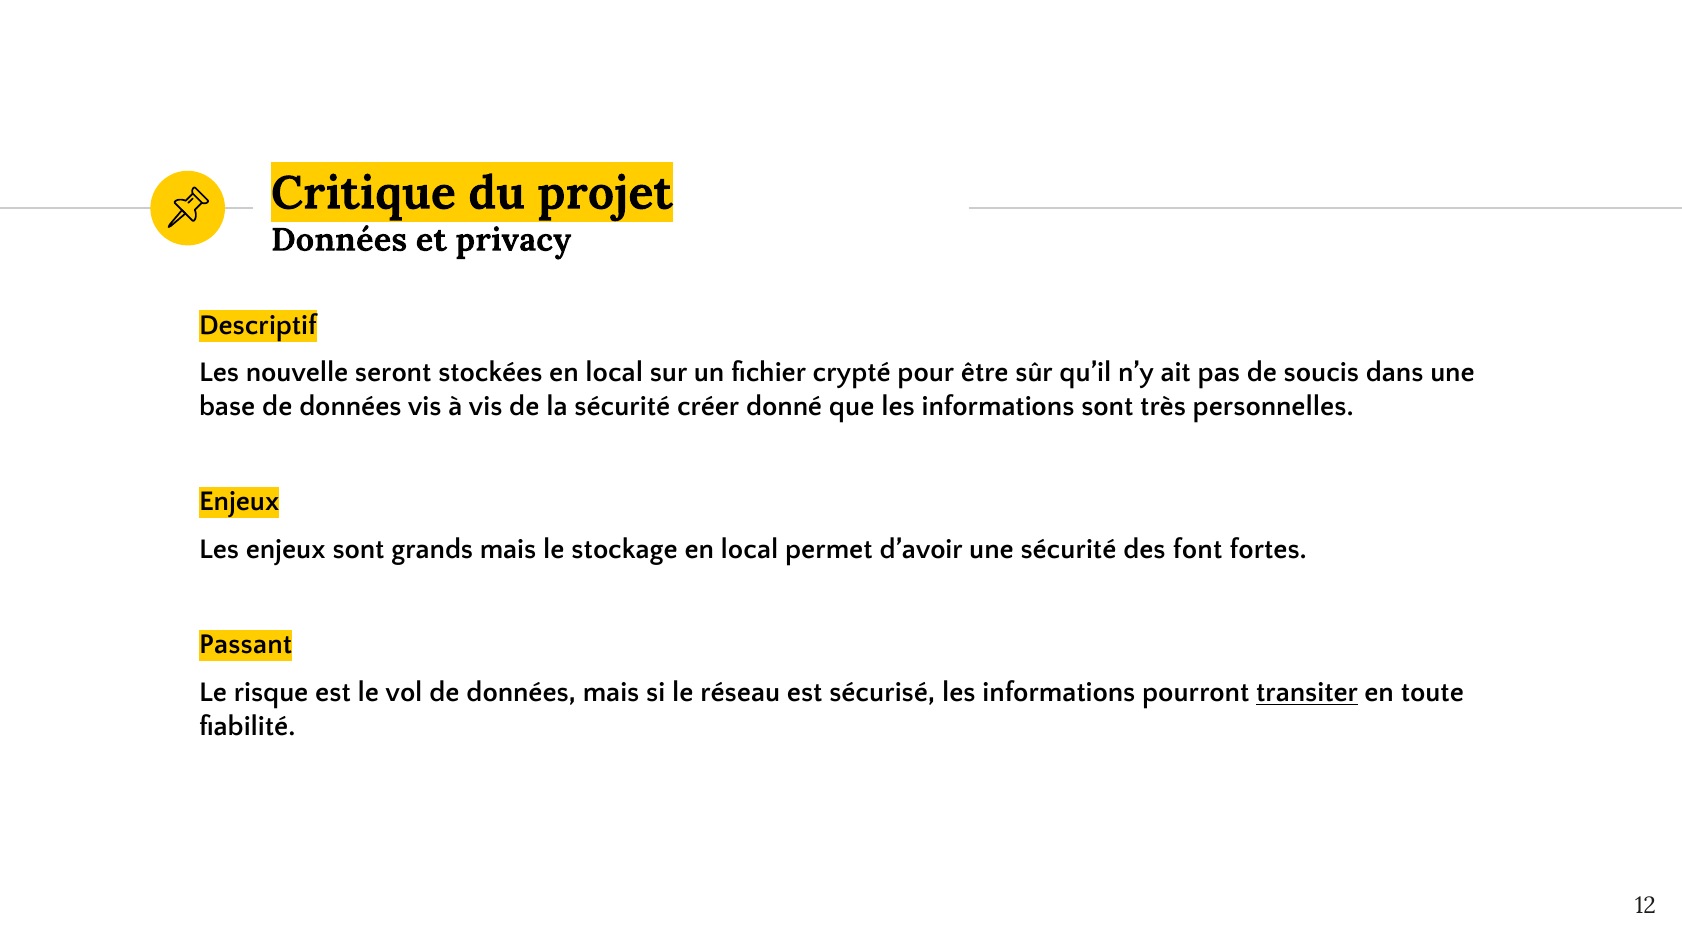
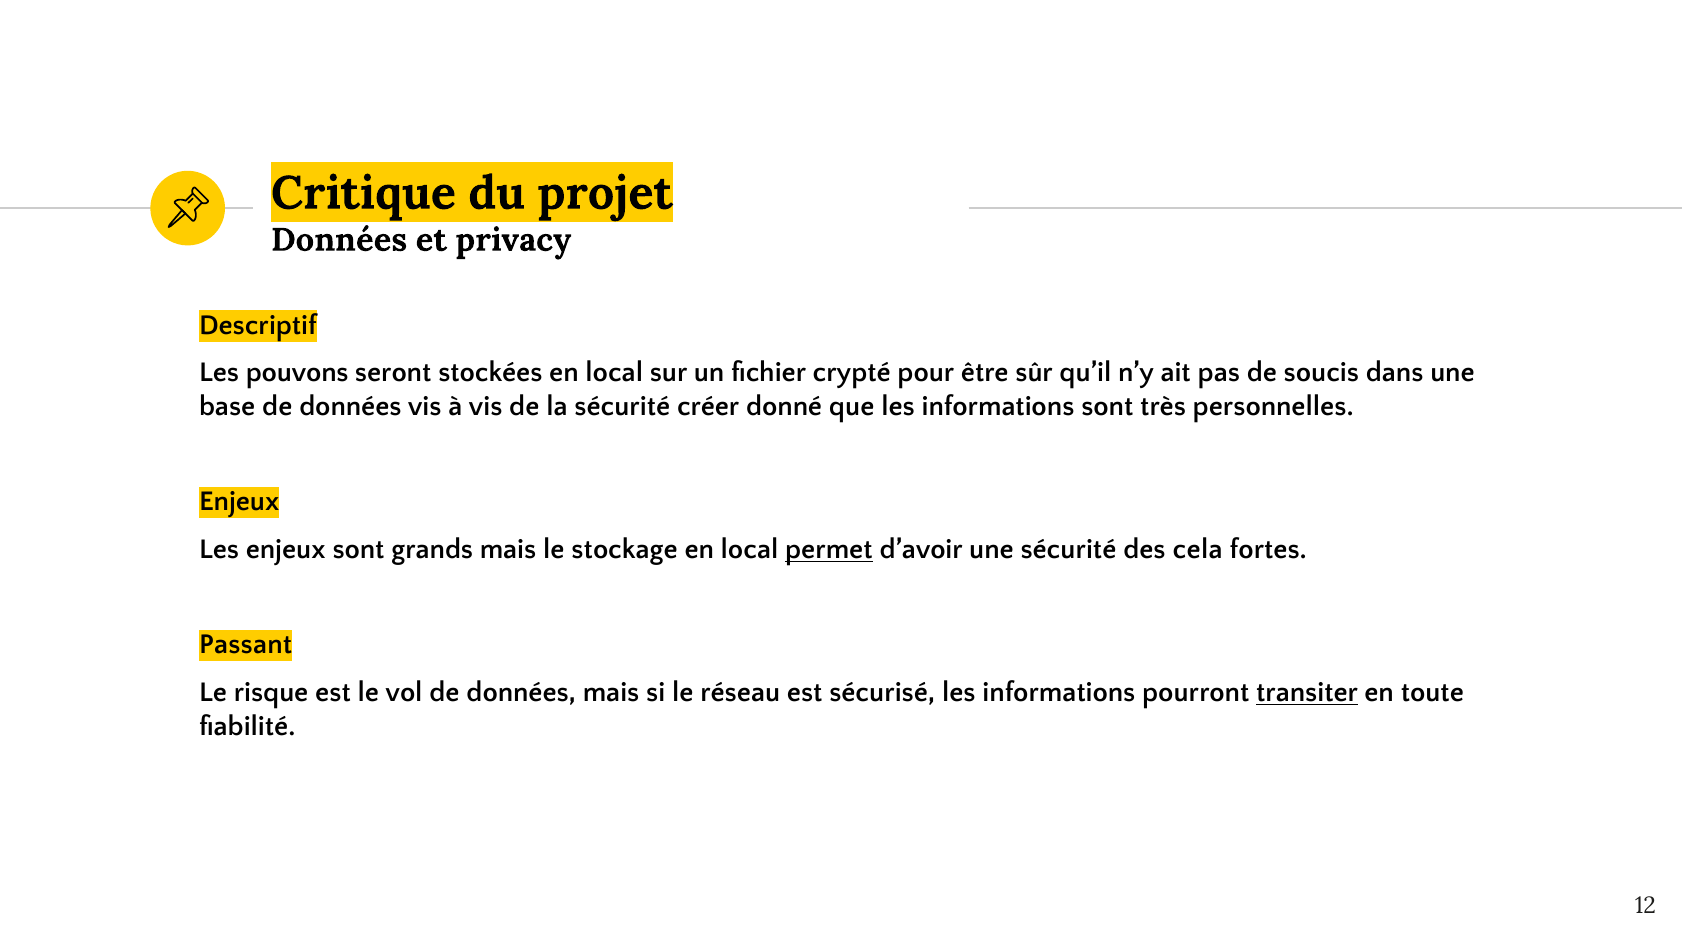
nouvelle: nouvelle -> pouvons
permet underline: none -> present
font: font -> cela
